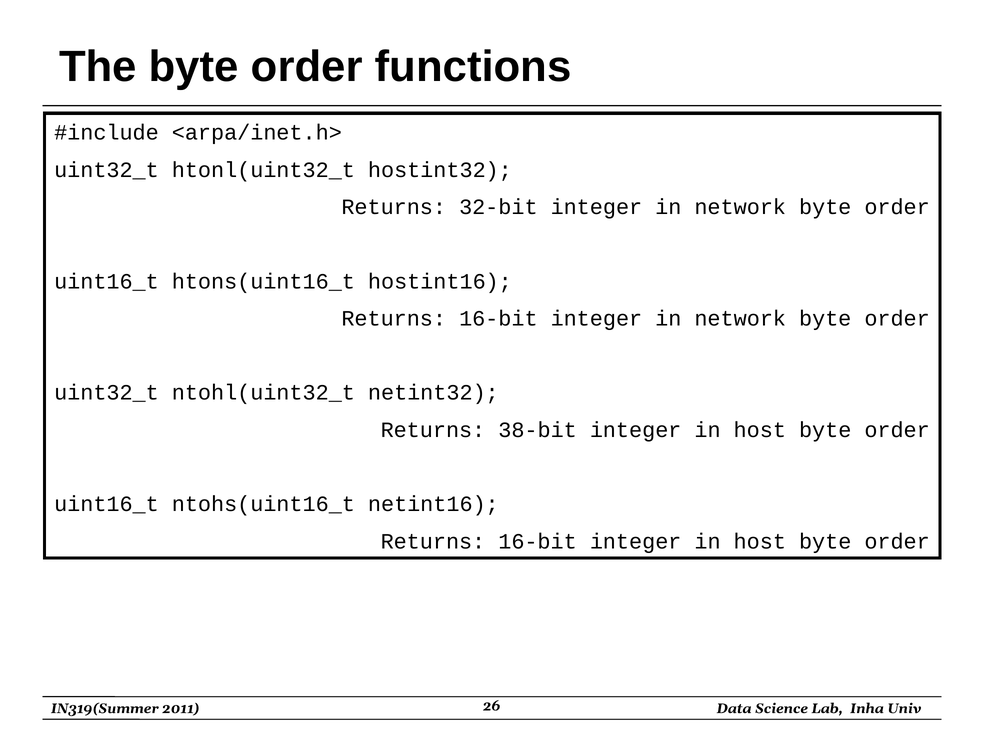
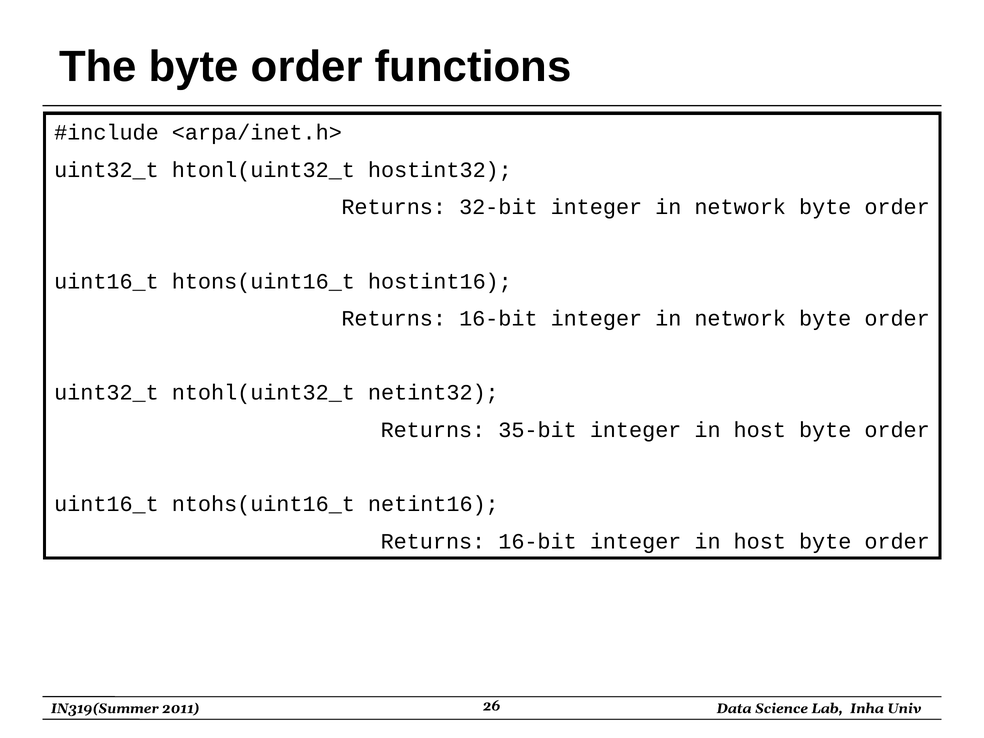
38-bit: 38-bit -> 35-bit
